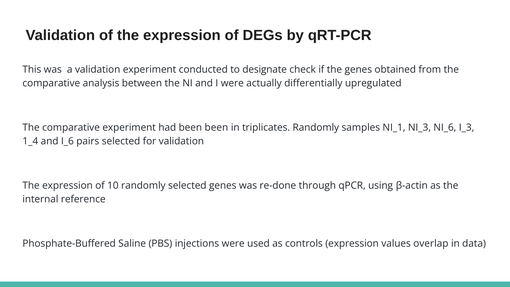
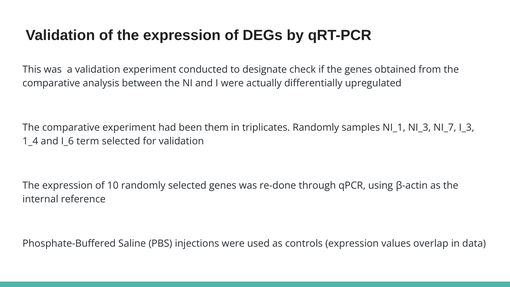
been been: been -> them
NI_6: NI_6 -> NI_7
pairs: pairs -> term
